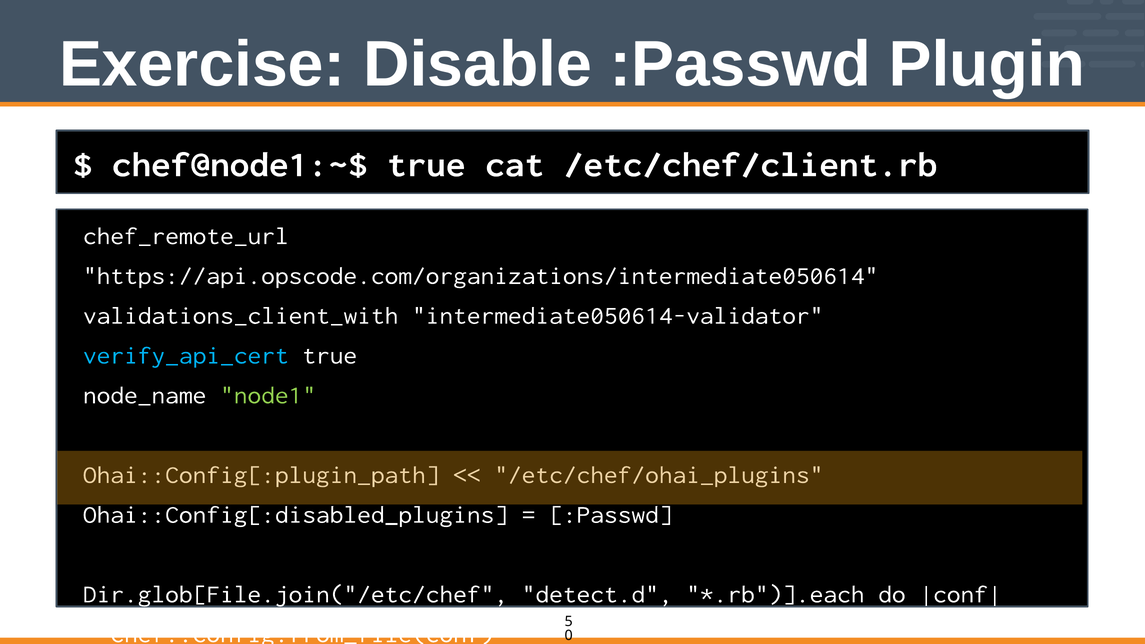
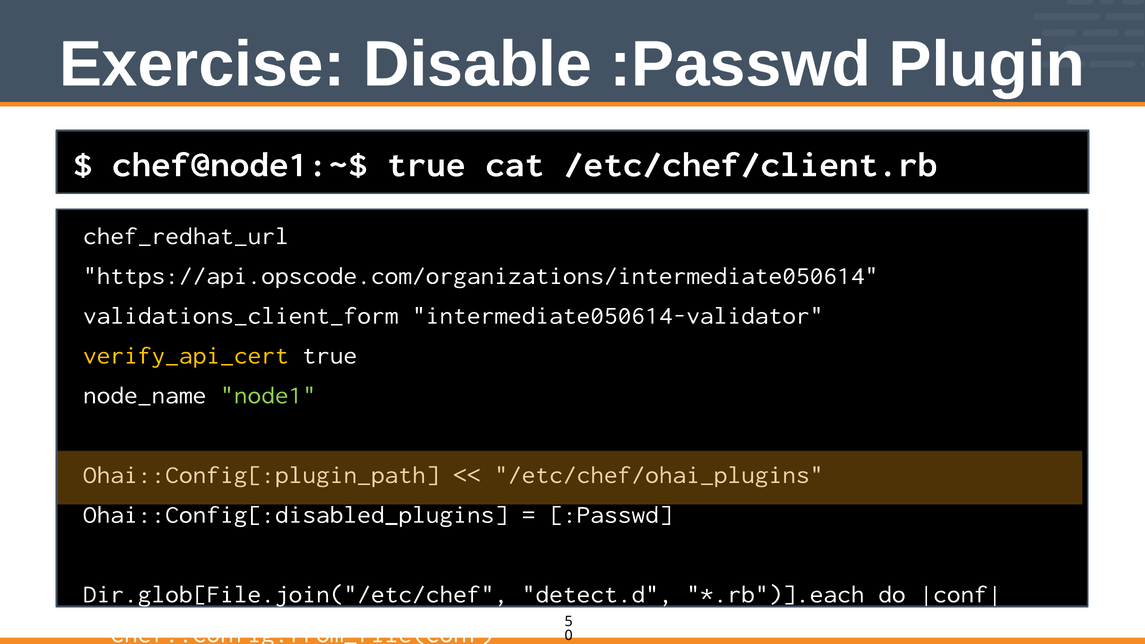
chef_remote_url: chef_remote_url -> chef_redhat_url
validations_client_with: validations_client_with -> validations_client_form
verify_api_cert colour: light blue -> yellow
